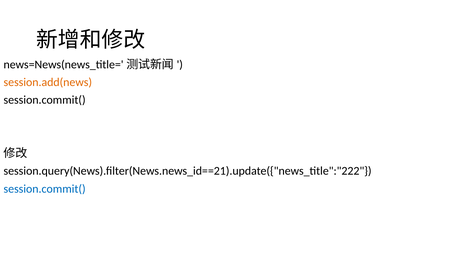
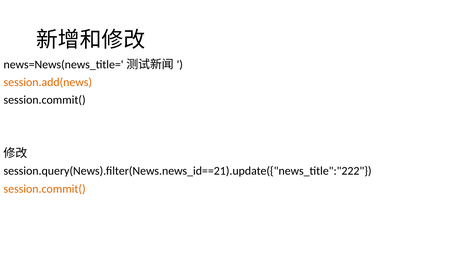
session.commit( at (45, 189) colour: blue -> orange
